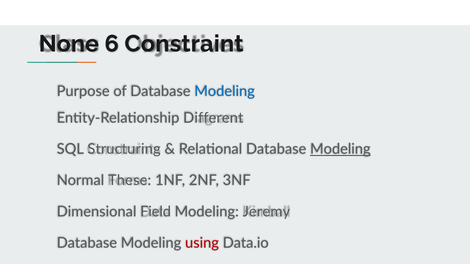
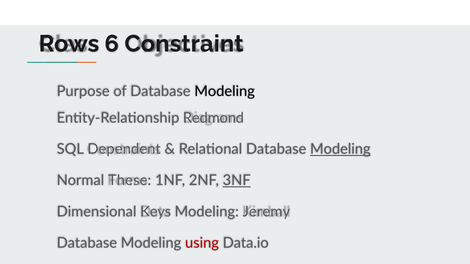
None: None -> Rows
Modeling at (225, 92) colour: blue -> black
Different: Different -> Redmond
Structuring: Structuring -> Dependent
3NF underline: none -> present
Field: Field -> Keys
